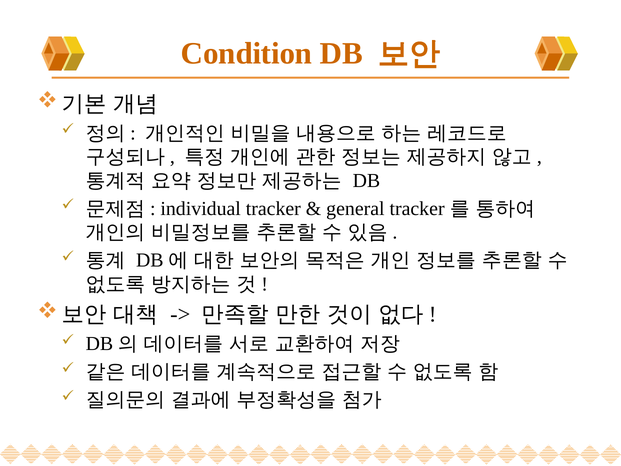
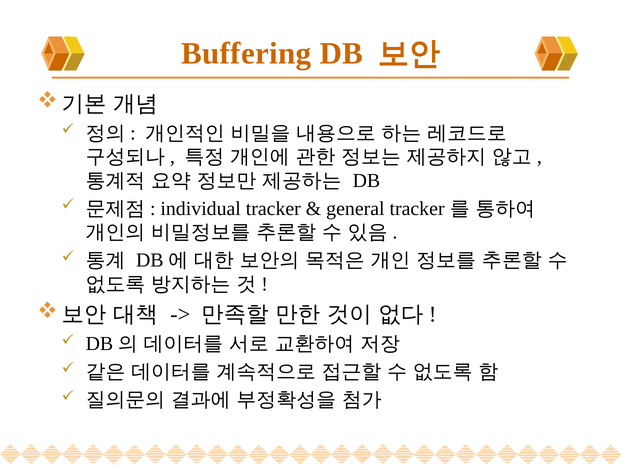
Condition: Condition -> Buffering
